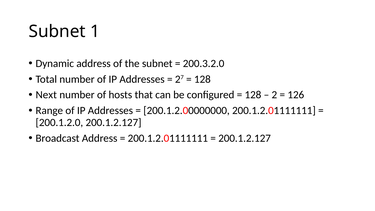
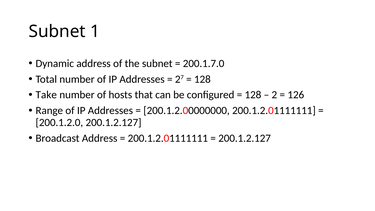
200.3.2.0: 200.3.2.0 -> 200.1.7.0
Next: Next -> Take
